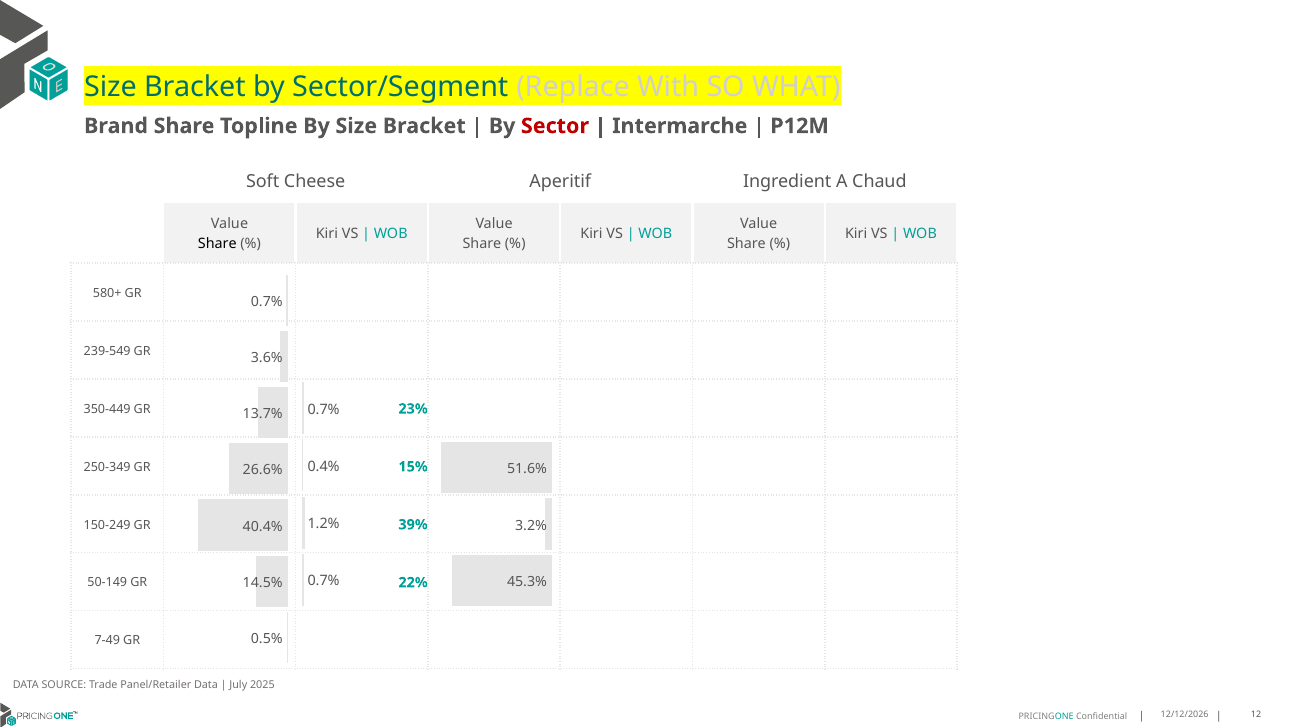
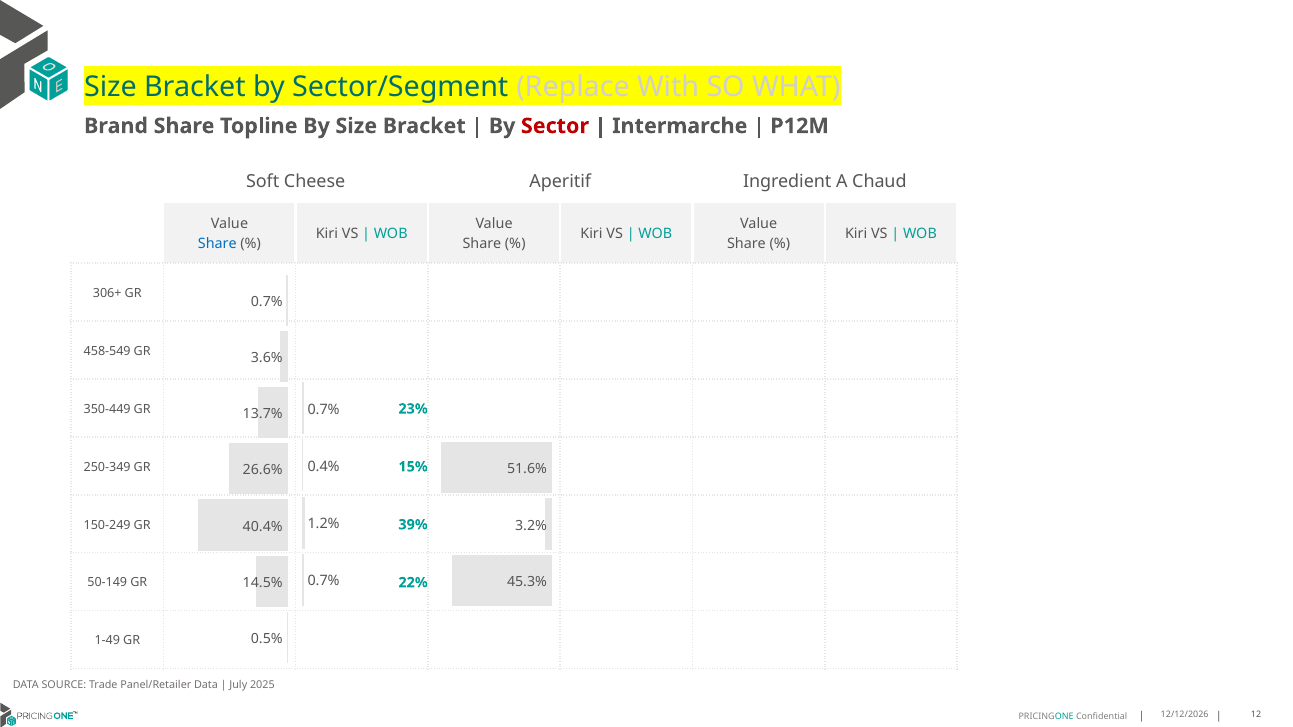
Share at (217, 244) colour: black -> blue
580+: 580+ -> 306+
239-549: 239-549 -> 458-549
7-49: 7-49 -> 1-49
